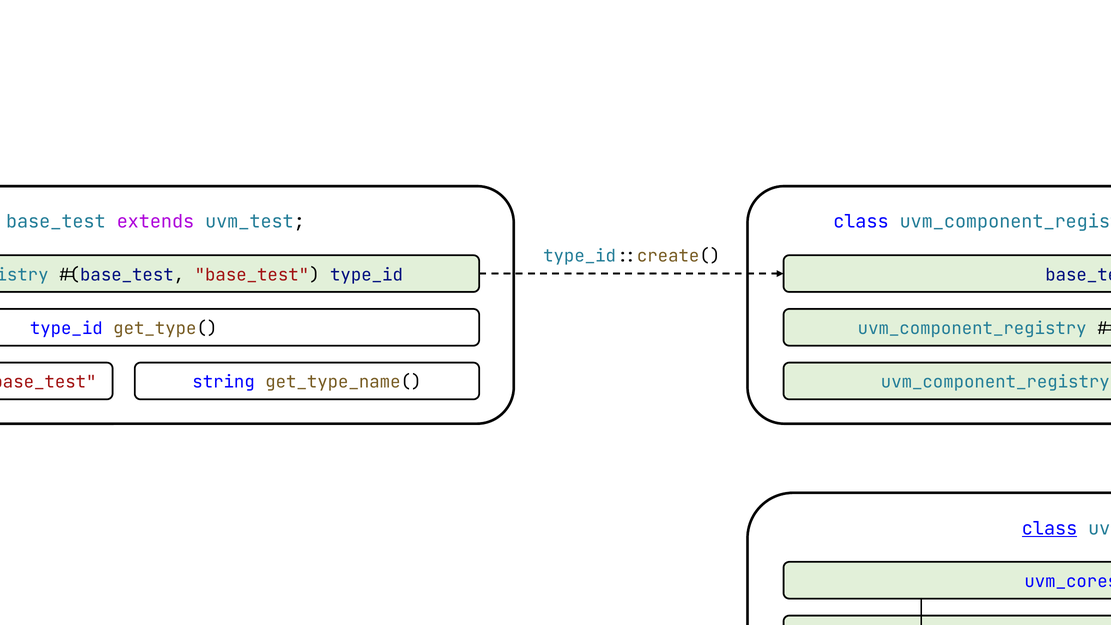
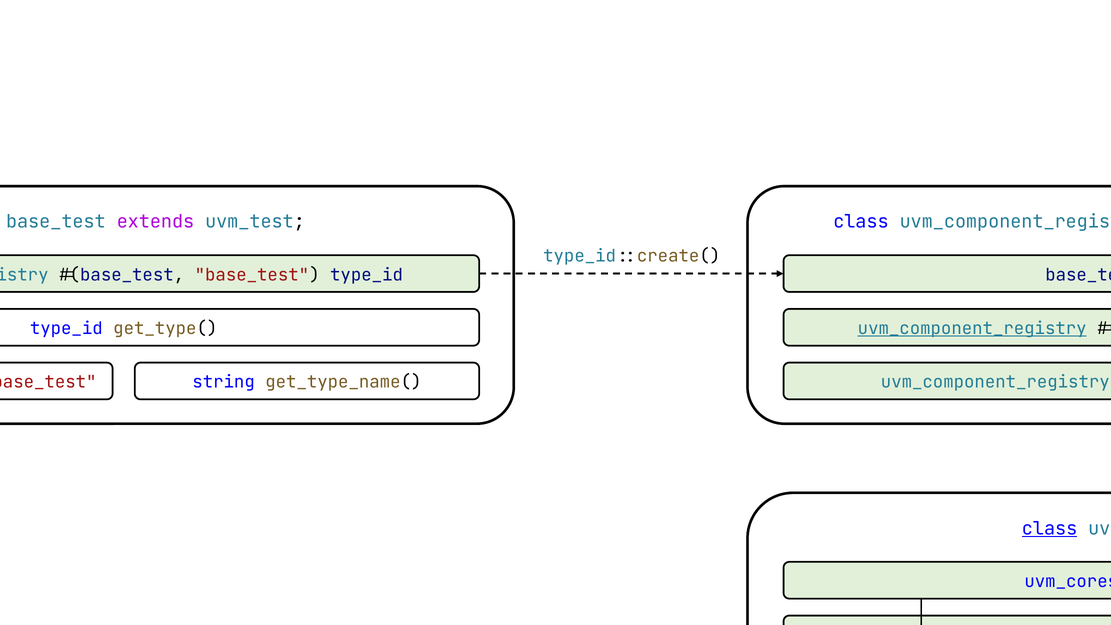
uvm_component_registry at (972, 328) underline: none -> present
